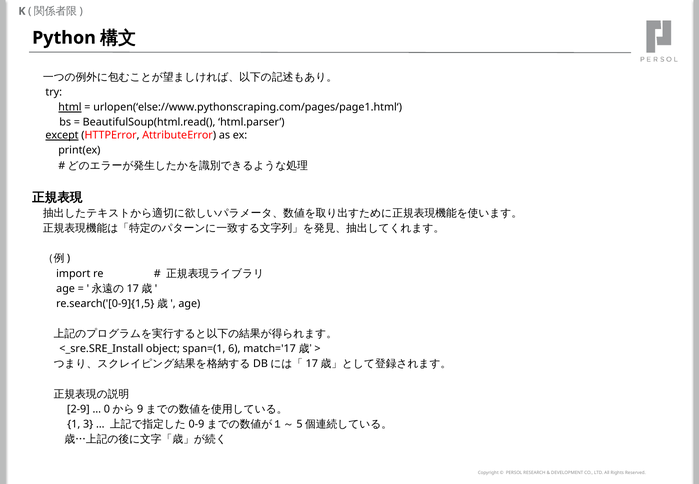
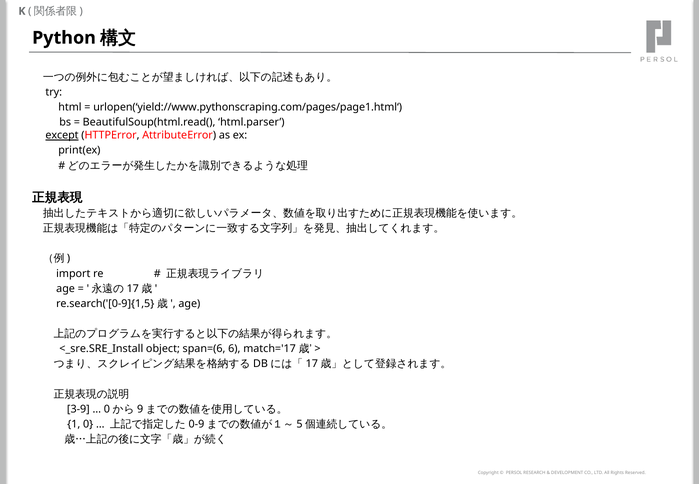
html underline: present -> none
urlopen(‘else://www.pythonscraping.com/pages/page1.html‘: urlopen(‘else://www.pythonscraping.com/pages/page1.html‘ -> urlopen(‘yield://www.pythonscraping.com/pages/page1.html‘
span=(1: span=(1 -> span=(6
2-9: 2-9 -> 3-9
3: 3 -> 0
